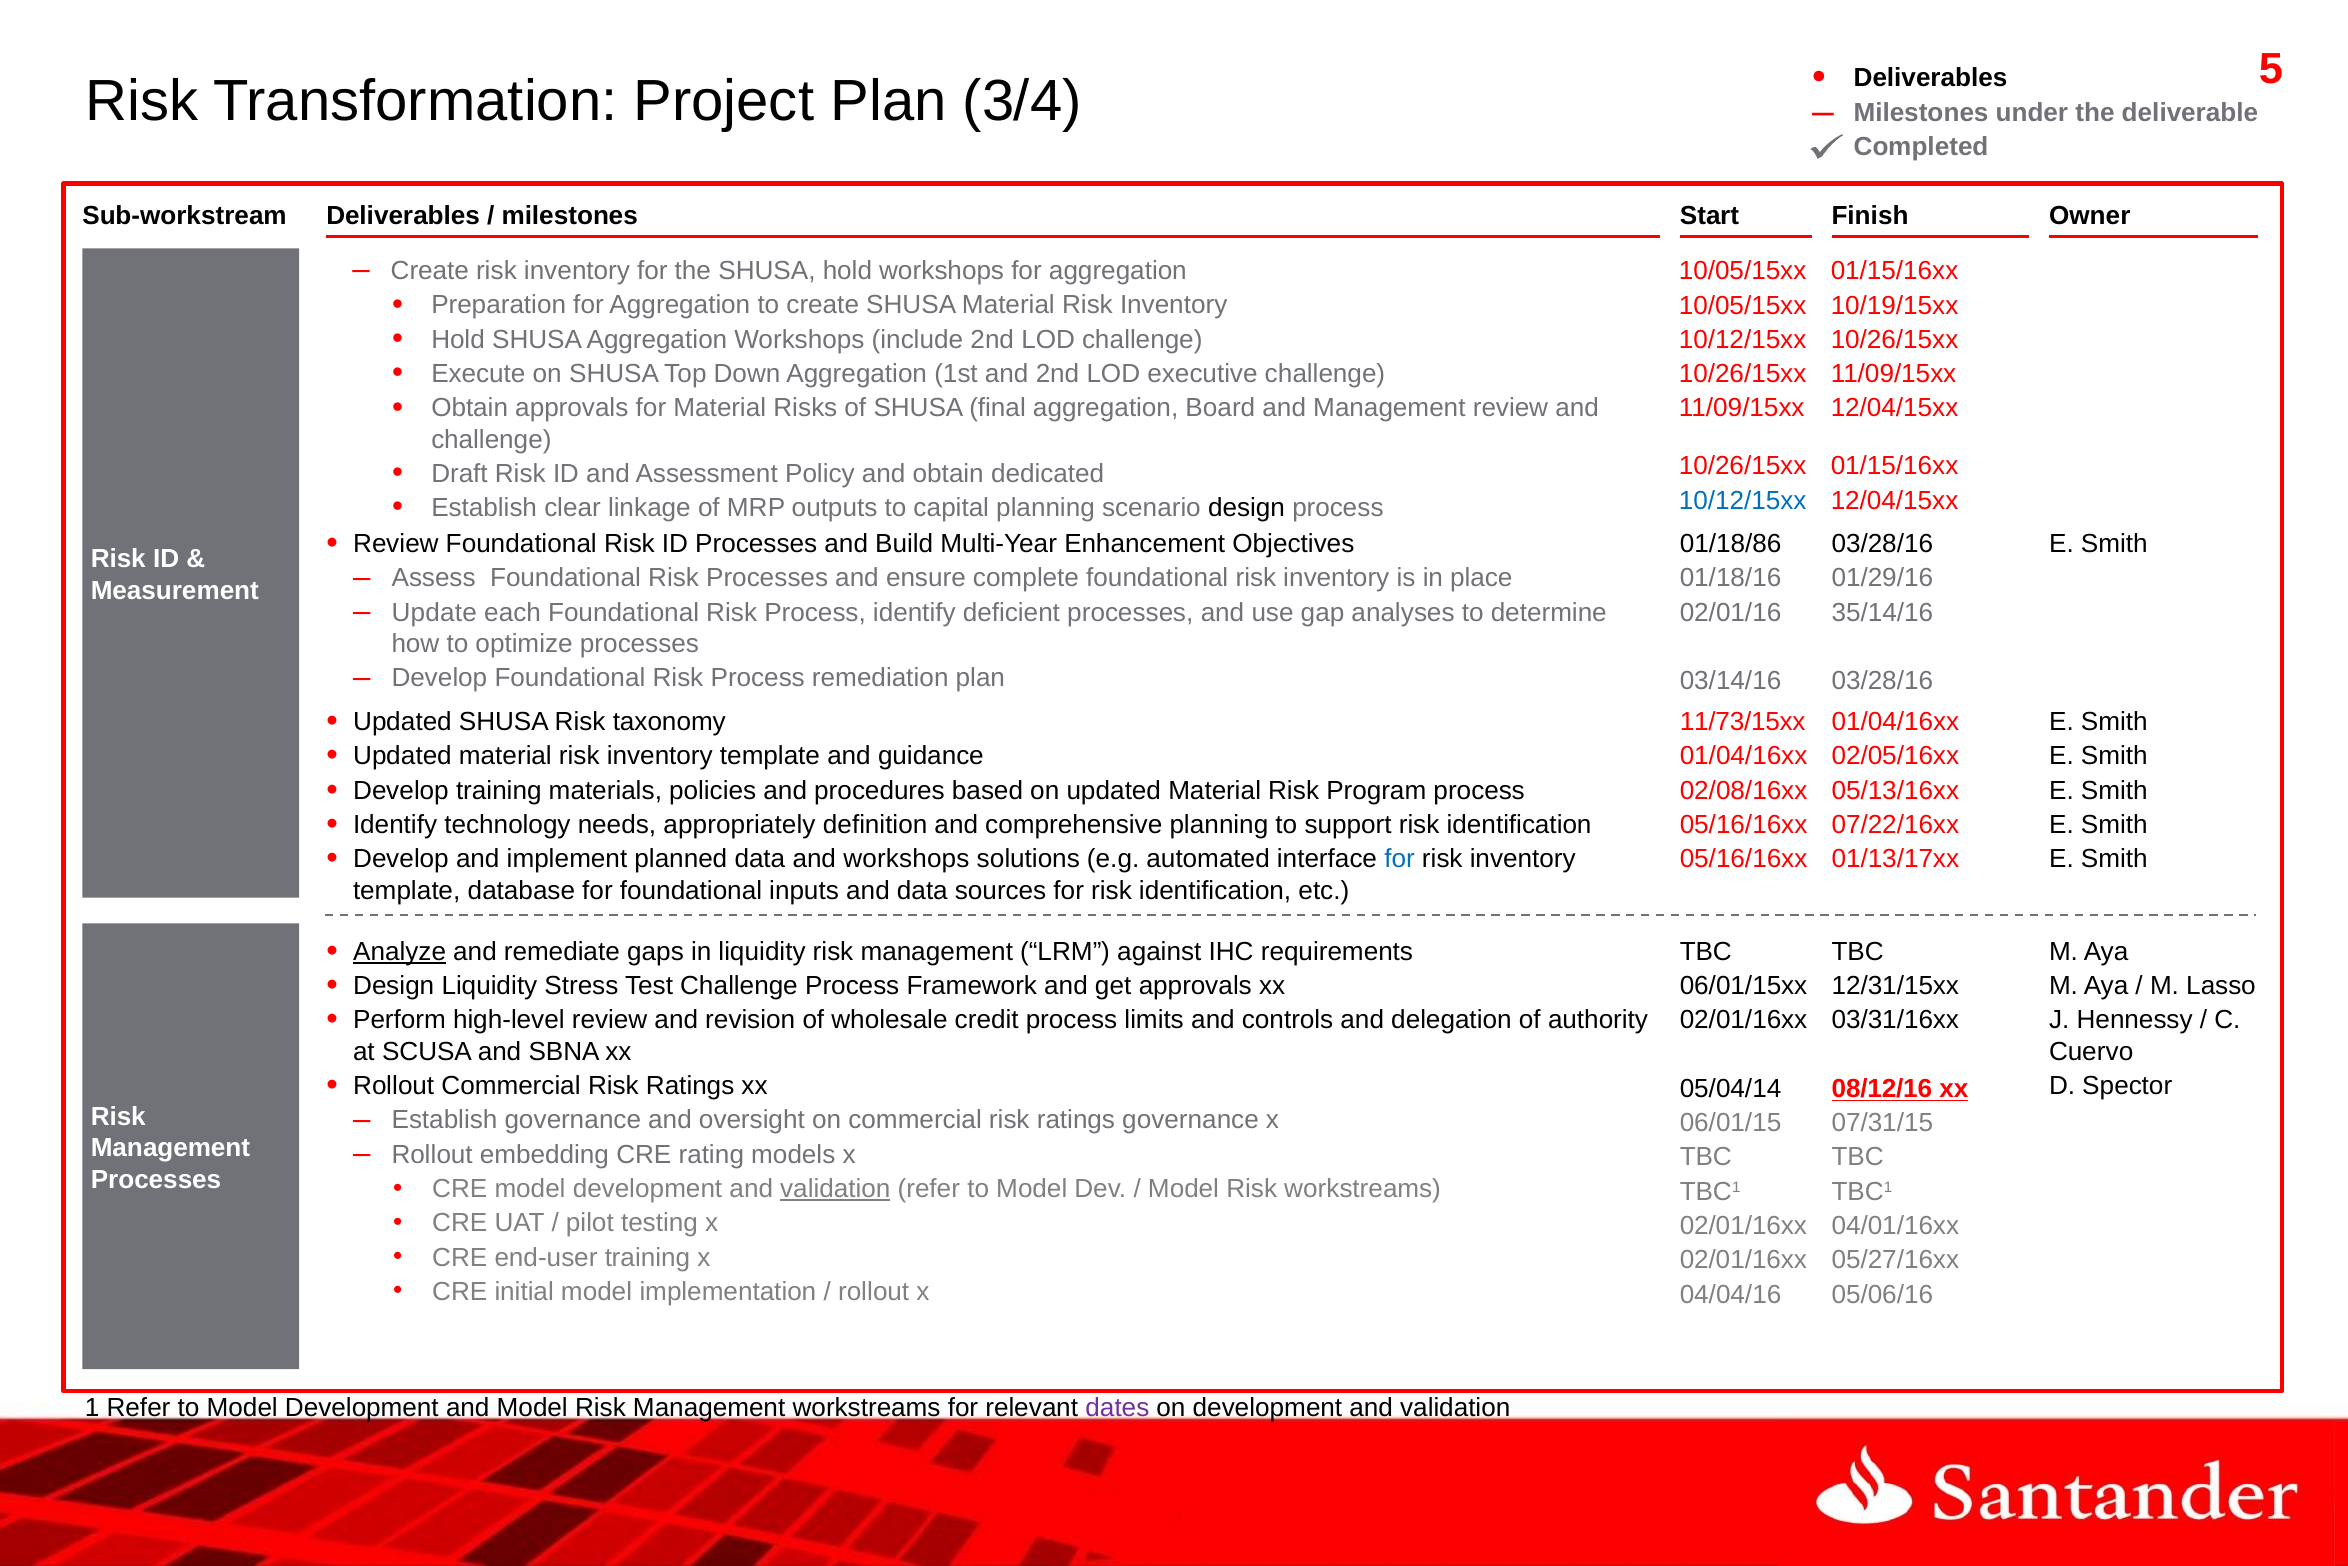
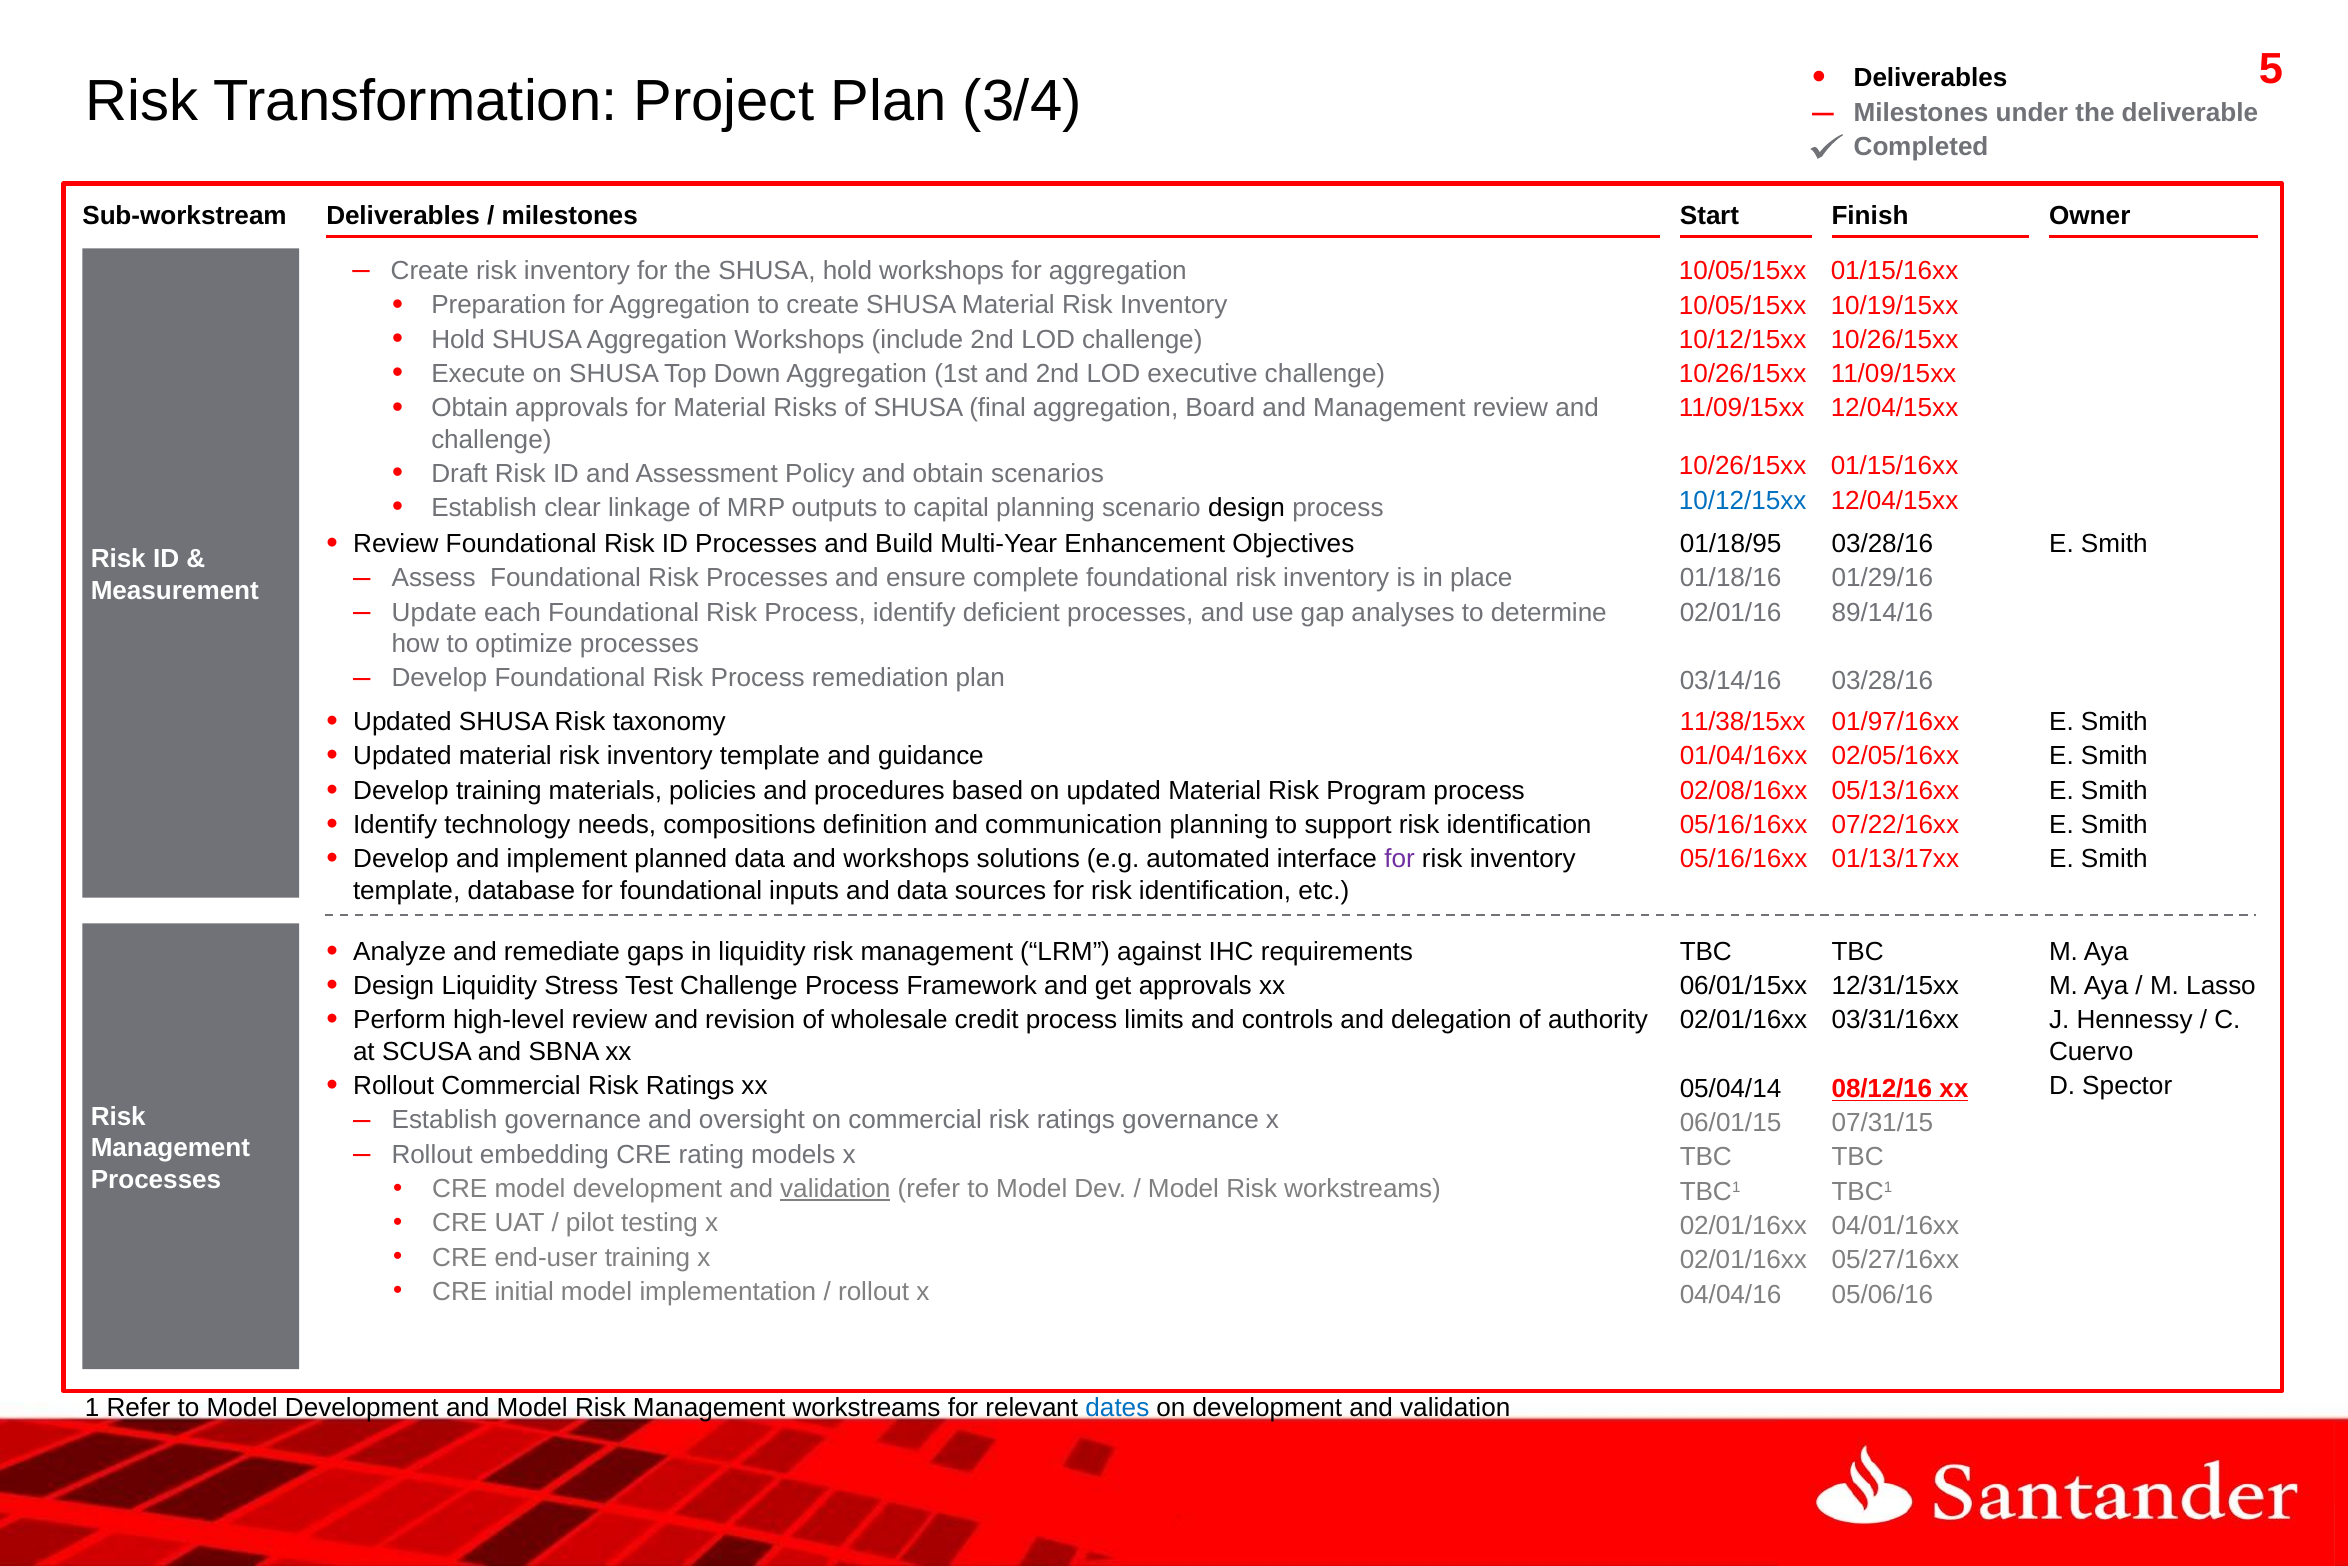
dedicated: dedicated -> scenarios
01/18/86: 01/18/86 -> 01/18/95
35/14/16: 35/14/16 -> 89/14/16
11/73/15xx: 11/73/15xx -> 11/38/15xx
01/04/16xx at (1895, 722): 01/04/16xx -> 01/97/16xx
appropriately: appropriately -> compositions
comprehensive: comprehensive -> communication
for at (1400, 859) colour: blue -> purple
Analyze underline: present -> none
dates colour: purple -> blue
